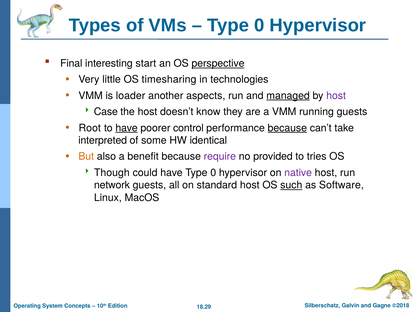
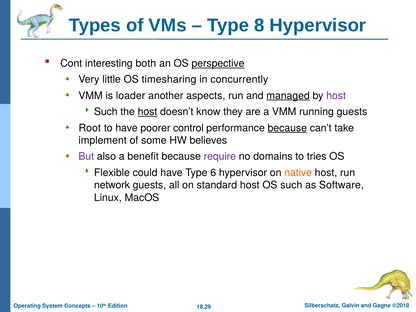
0 at (259, 25): 0 -> 8
Final: Final -> Cont
start: start -> both
technologies: technologies -> concurrently
Case at (106, 112): Case -> Such
host at (147, 112) underline: none -> present
have at (127, 128) underline: present -> none
interpreted: interpreted -> implement
identical: identical -> believes
But colour: orange -> purple
provided: provided -> domains
Though: Though -> Flexible
have Type 0: 0 -> 6
native colour: purple -> orange
such at (291, 185) underline: present -> none
